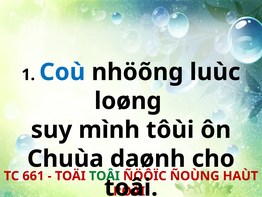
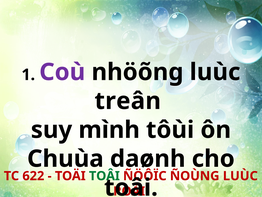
Coù colour: blue -> purple
loøng: loøng -> treân
661: 661 -> 622
ÑOÙNG HAÙT: HAÙT -> LUÙC
